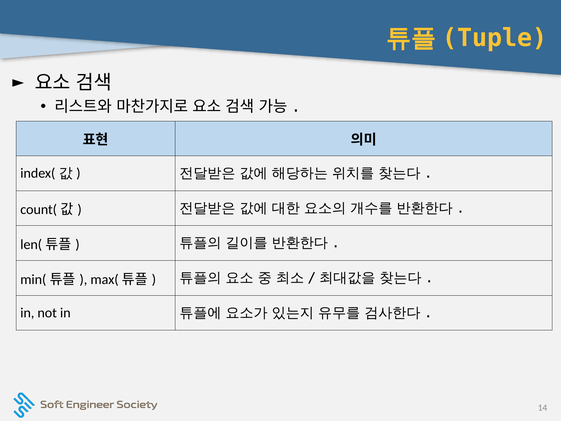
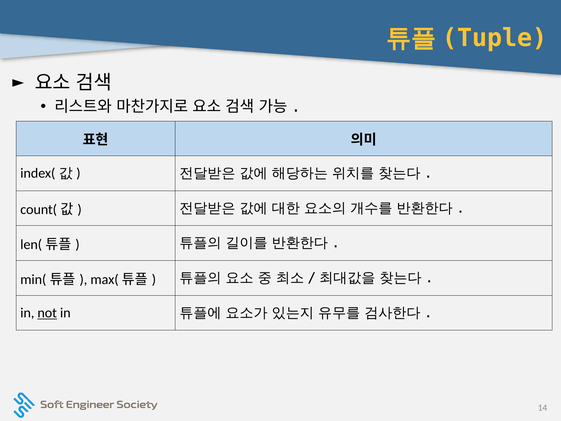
not underline: none -> present
